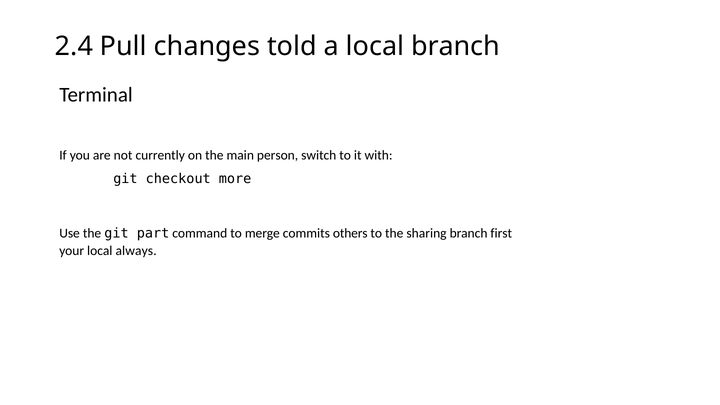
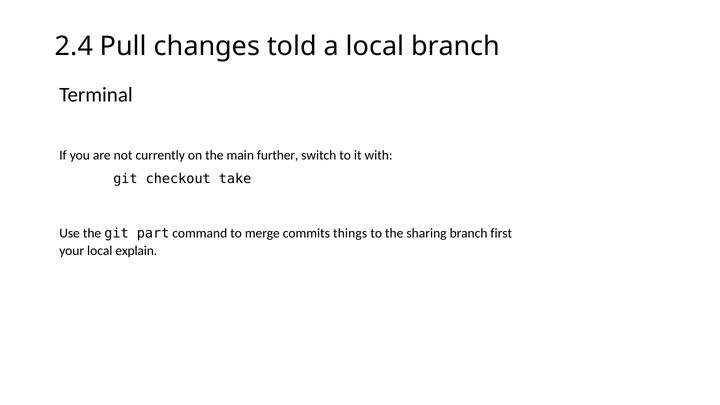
person: person -> further
more: more -> take
others: others -> things
always: always -> explain
